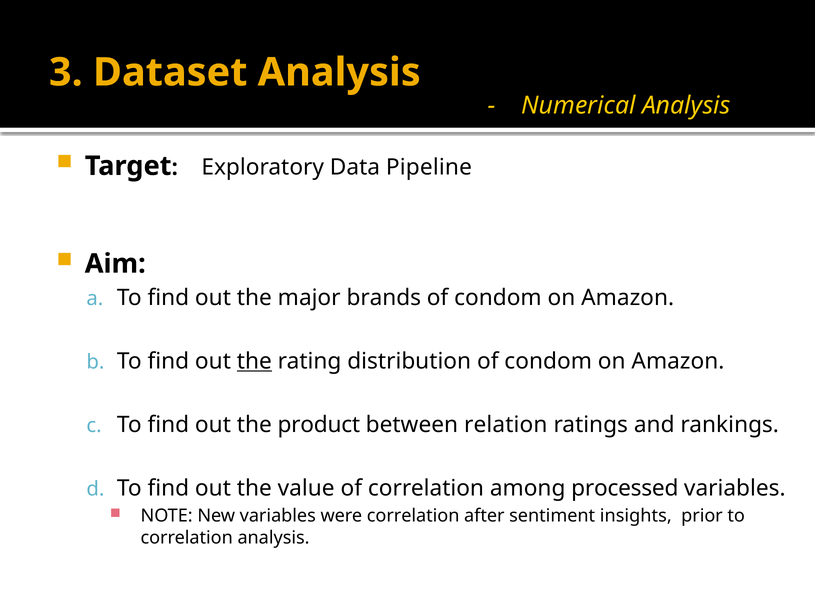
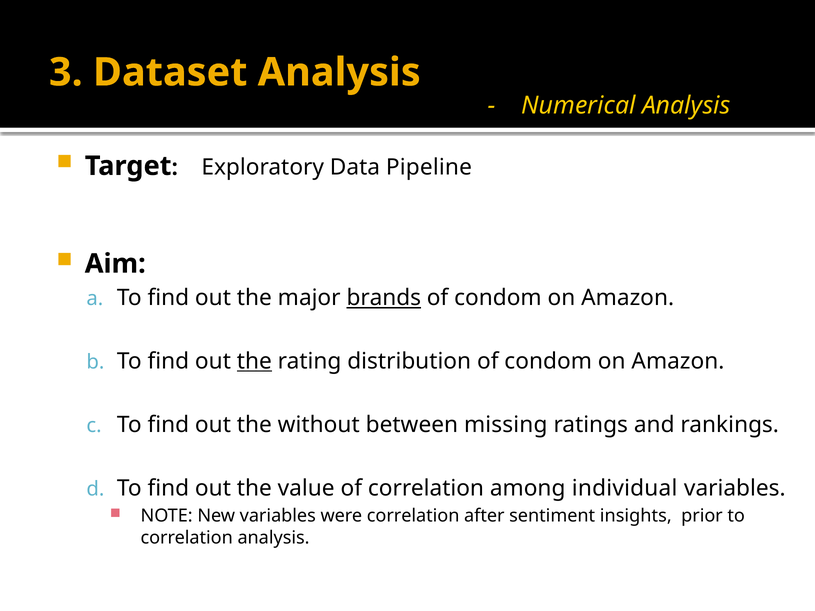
brands underline: none -> present
product: product -> without
relation: relation -> missing
processed: processed -> individual
